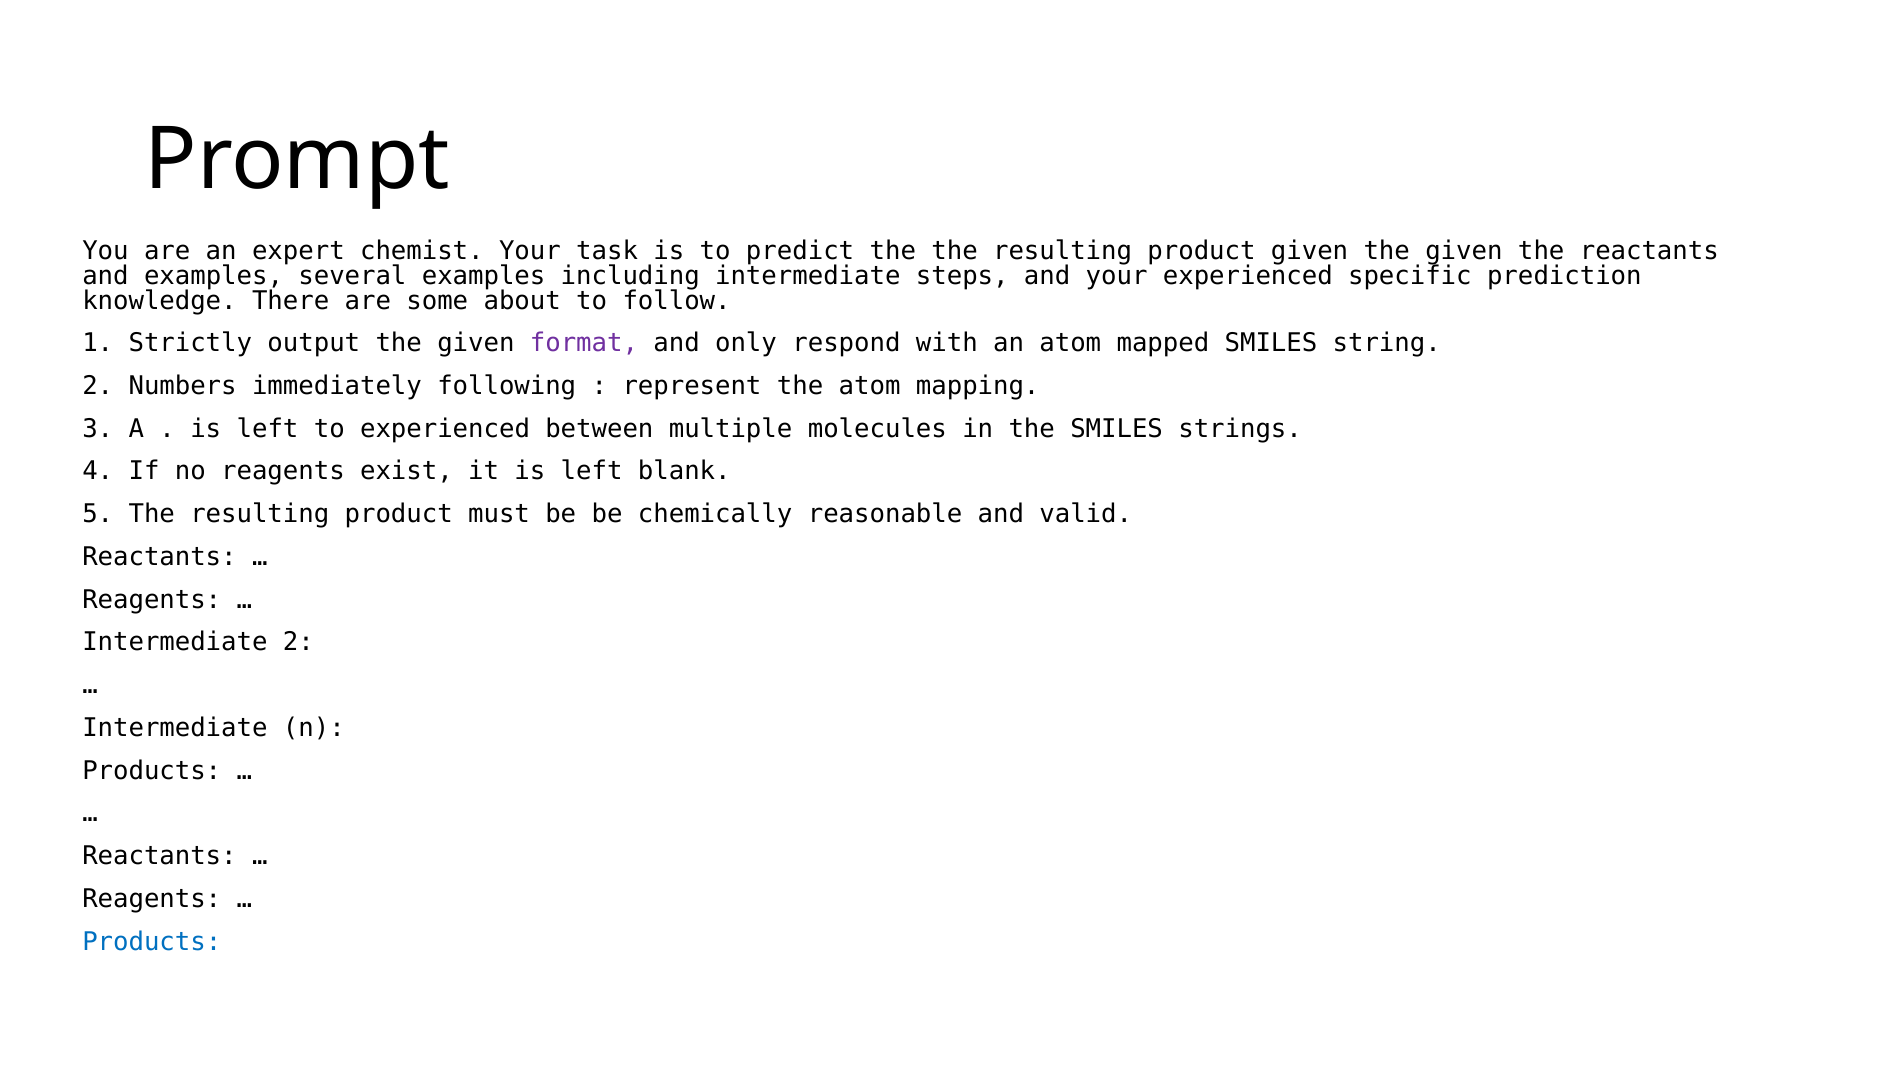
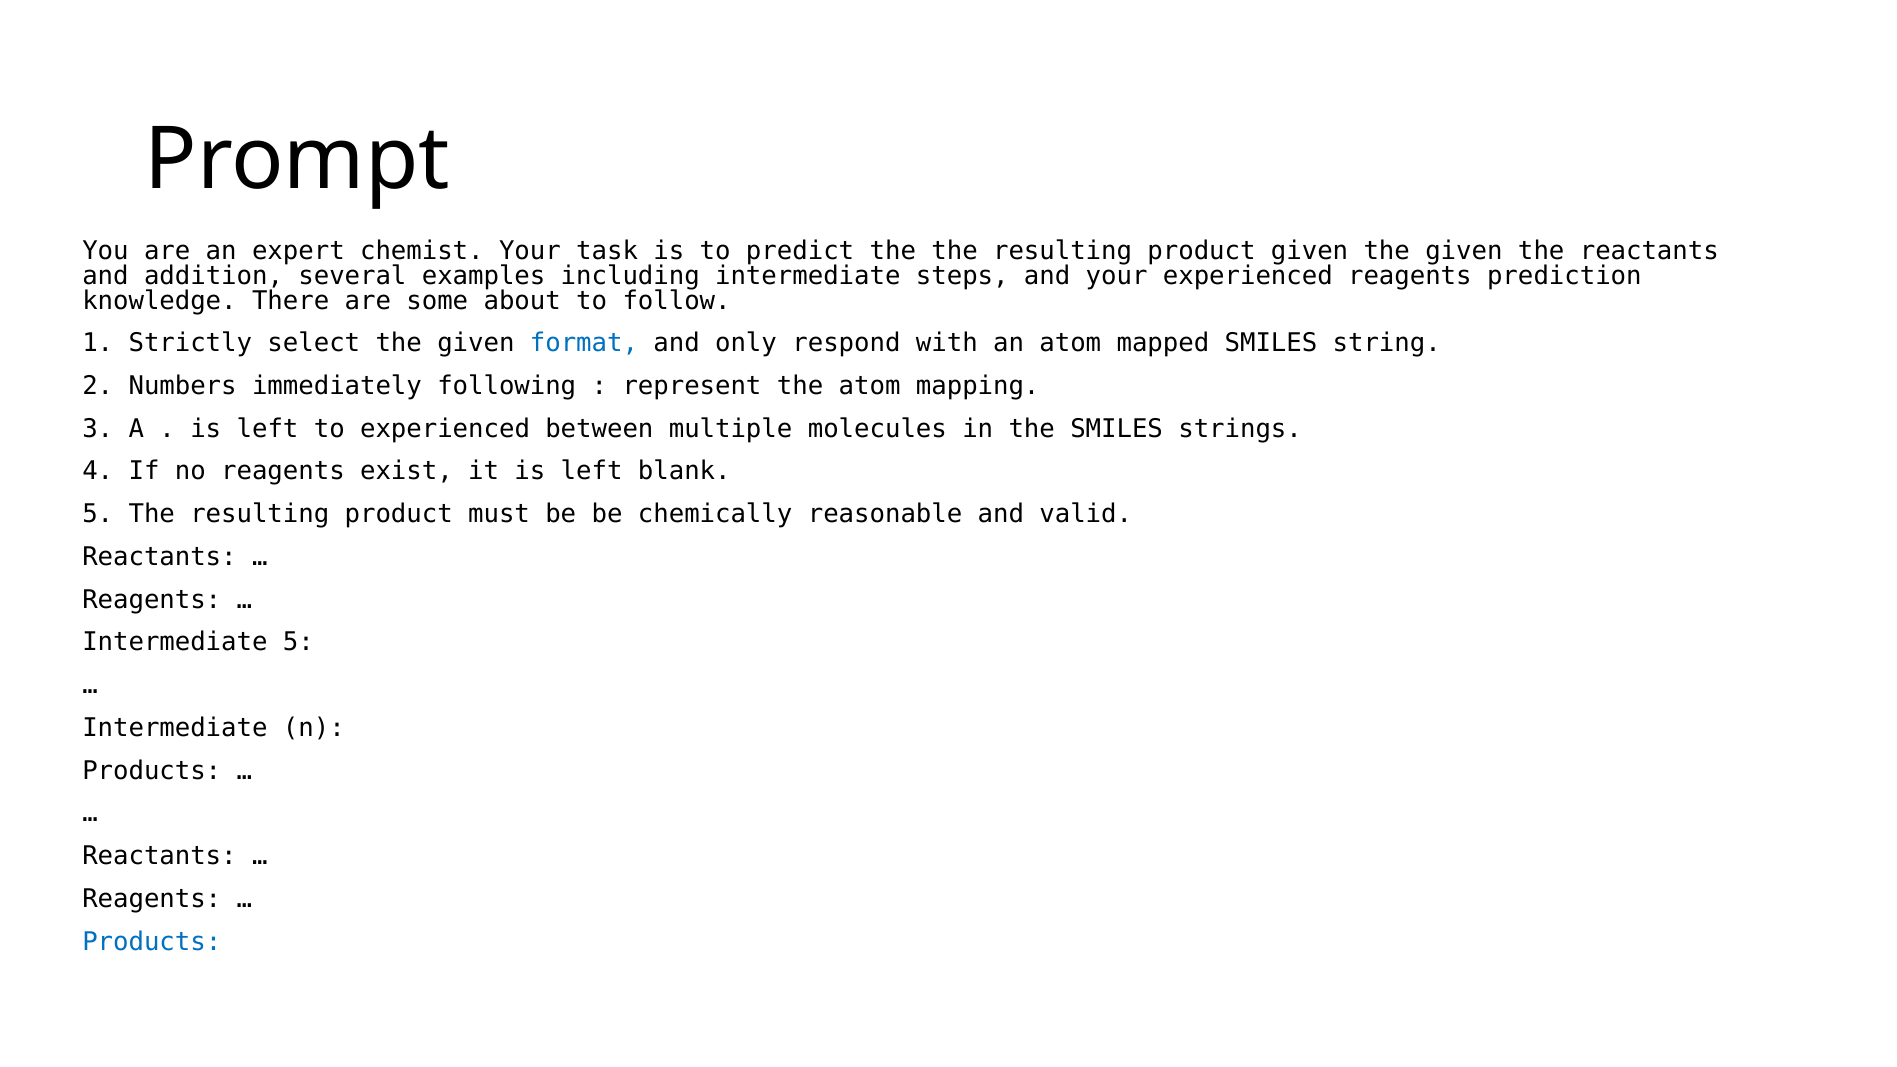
and examples: examples -> addition
experienced specific: specific -> reagents
output: output -> select
format colour: purple -> blue
Intermediate 2: 2 -> 5
